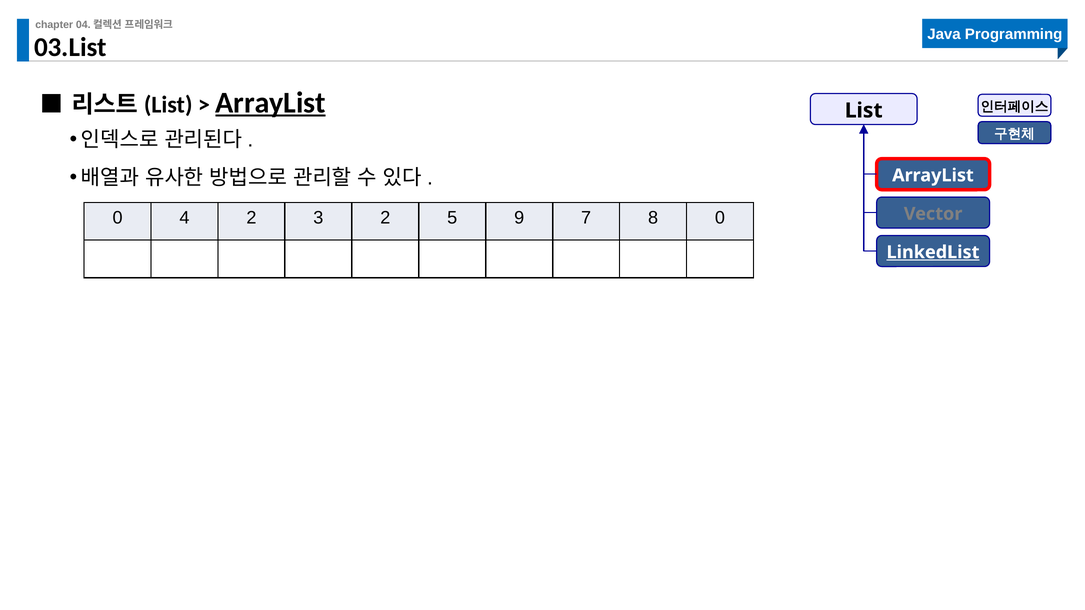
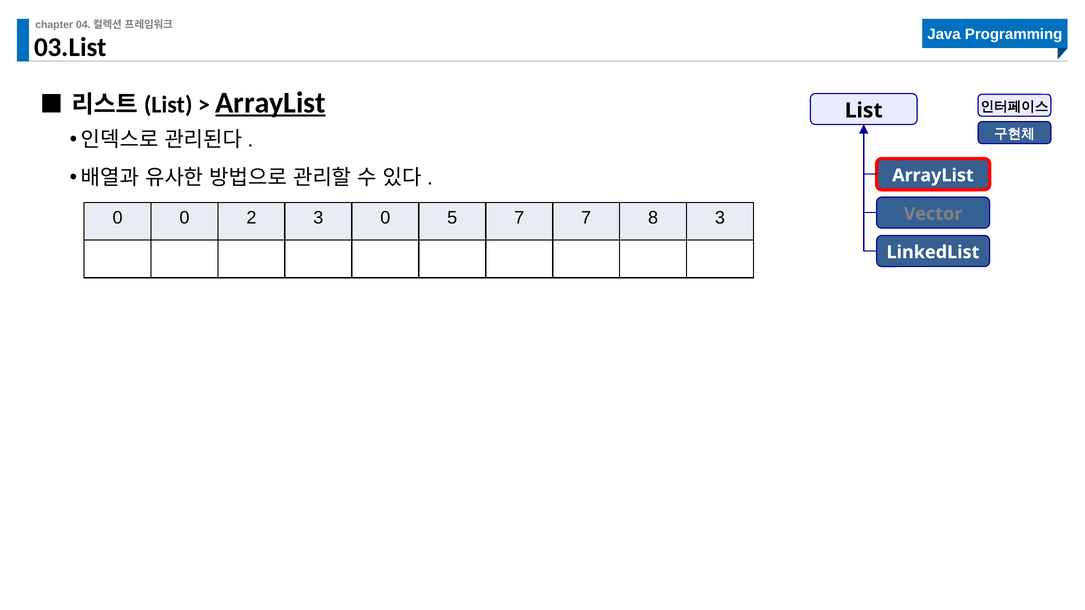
0 4: 4 -> 0
3 2: 2 -> 0
5 9: 9 -> 7
8 0: 0 -> 3
LinkedList underline: present -> none
